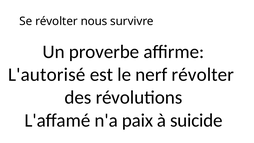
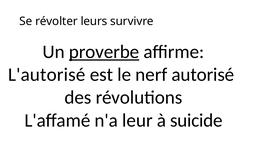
nous: nous -> leurs
proverbe underline: none -> present
nerf révolter: révolter -> autorisé
paix: paix -> leur
